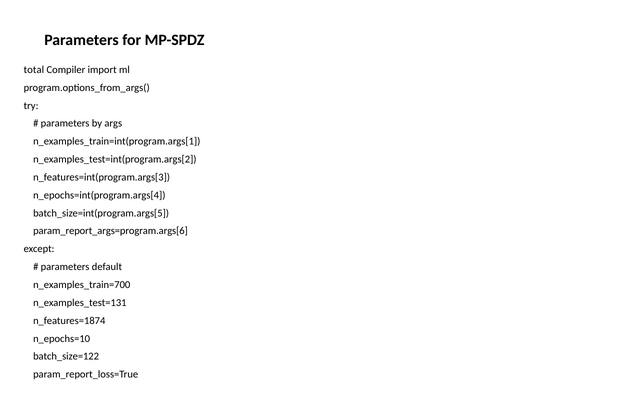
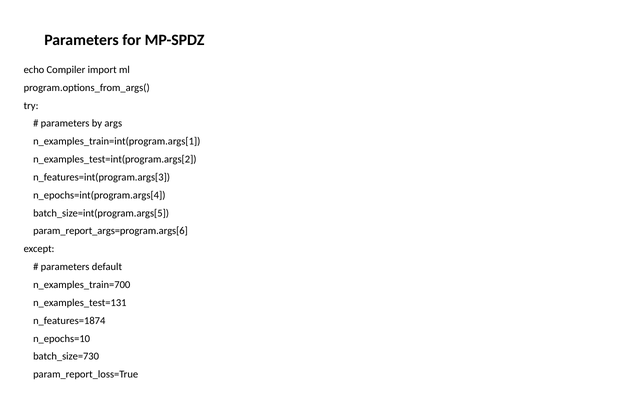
total: total -> echo
batch_size=122: batch_size=122 -> batch_size=730
